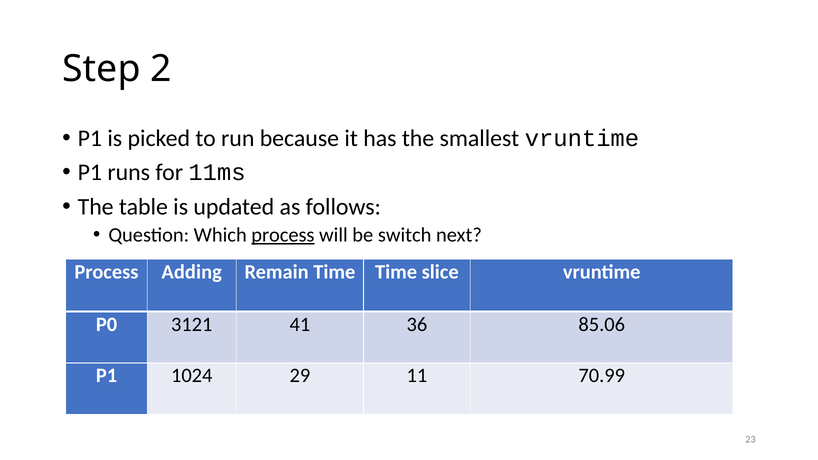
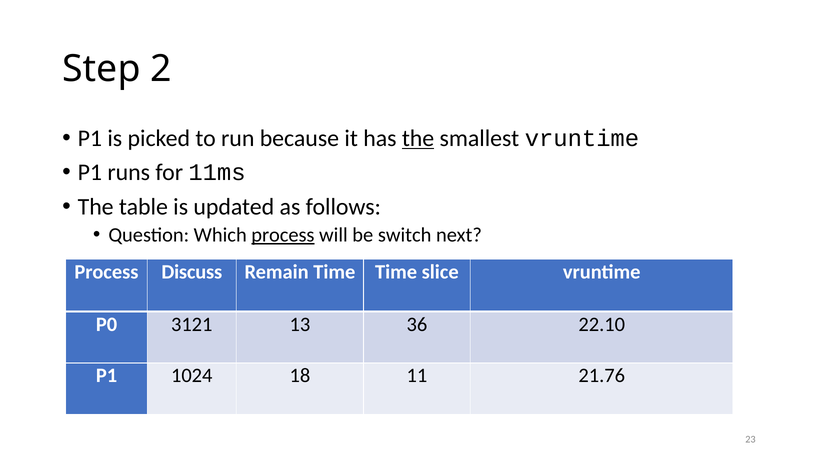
the at (418, 138) underline: none -> present
Adding: Adding -> Discuss
41: 41 -> 13
85.06: 85.06 -> 22.10
29: 29 -> 18
70.99: 70.99 -> 21.76
